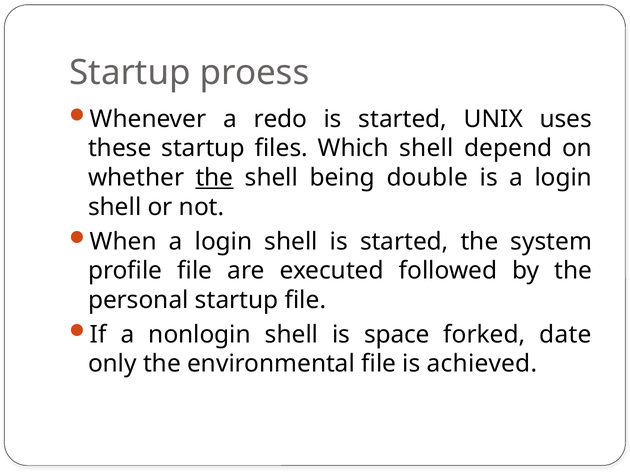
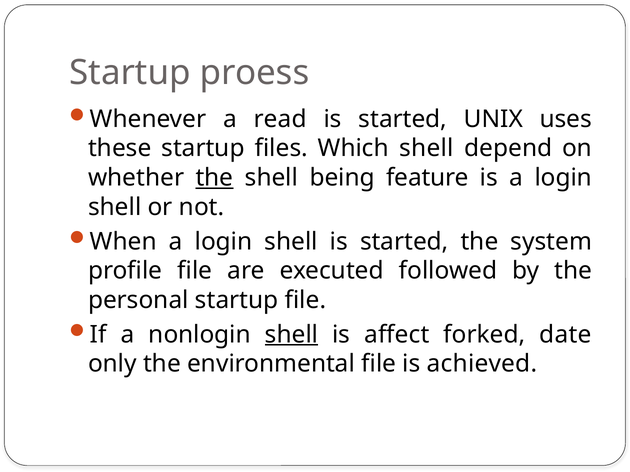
redo: redo -> read
double: double -> feature
shell at (292, 335) underline: none -> present
space: space -> affect
